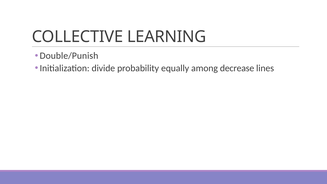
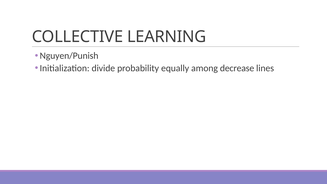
Double/Punish: Double/Punish -> Nguyen/Punish
